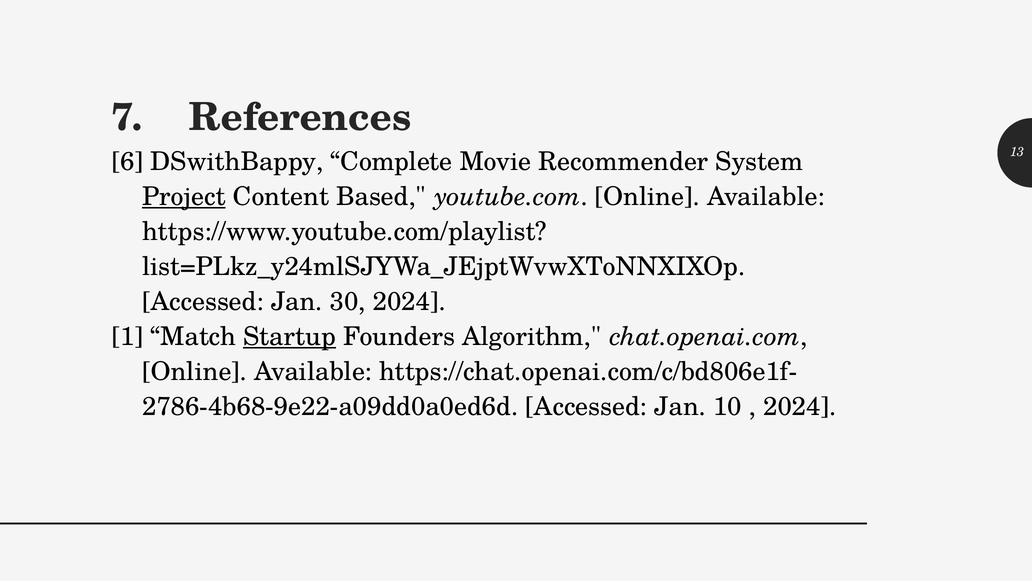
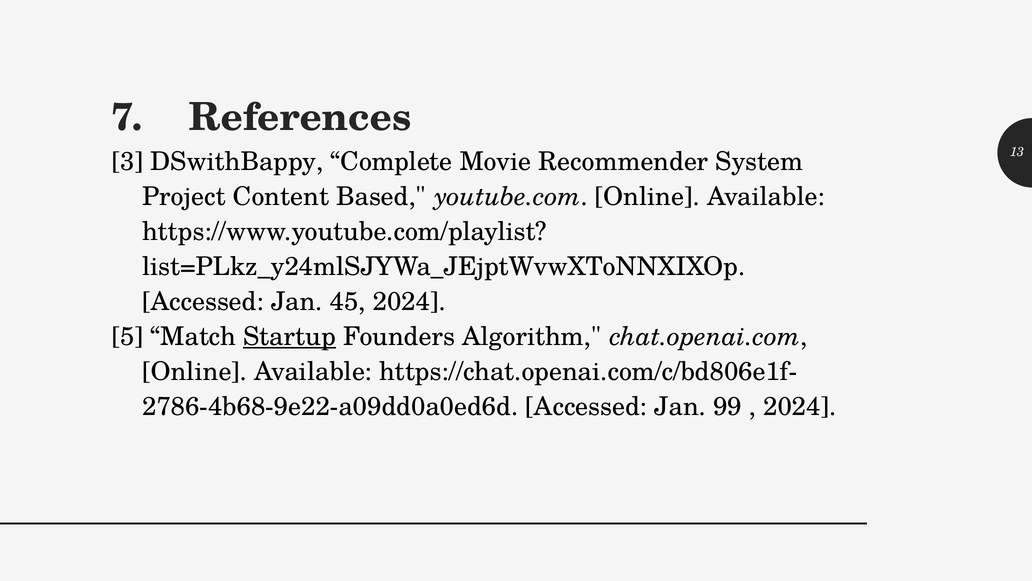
6: 6 -> 3
Project underline: present -> none
30: 30 -> 45
1: 1 -> 5
10: 10 -> 99
